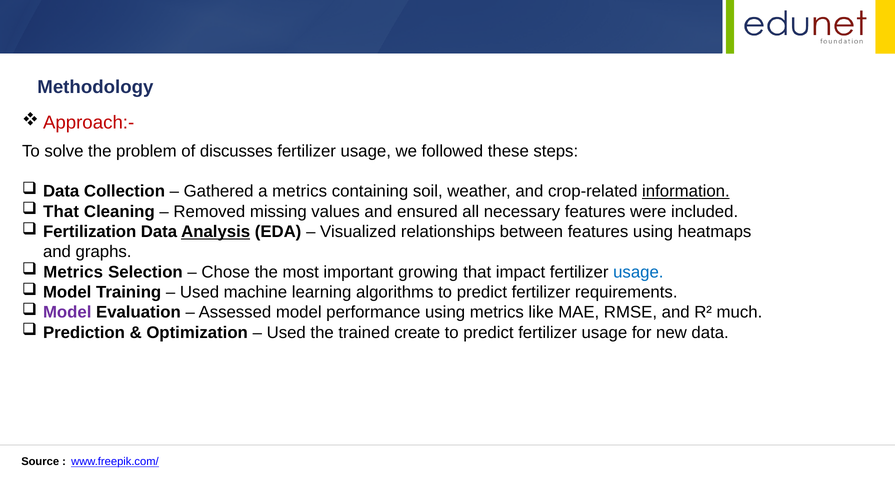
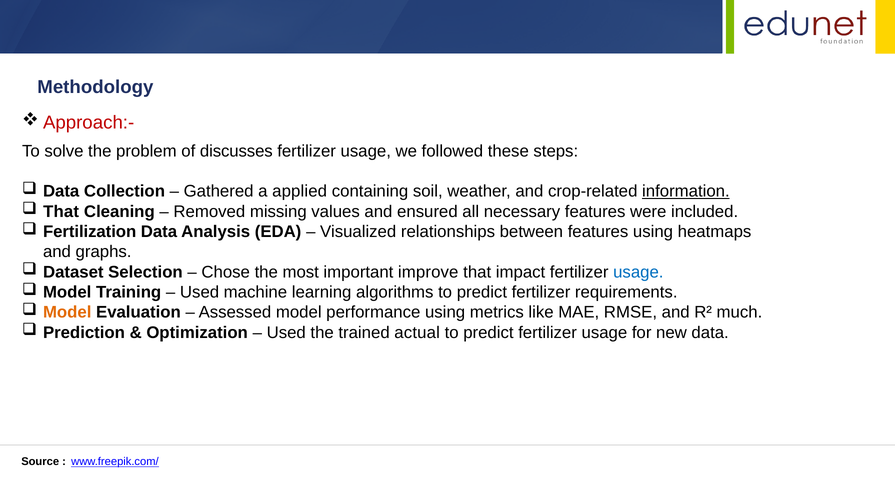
a metrics: metrics -> applied
Analysis underline: present -> none
Metrics at (73, 272): Metrics -> Dataset
growing: growing -> improve
Model at (67, 312) colour: purple -> orange
create: create -> actual
